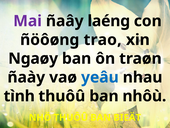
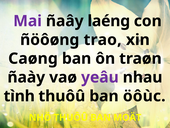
Ngaøy: Ngaøy -> Caøng
yeâu colour: blue -> purple
nhôù: nhôù -> öôùc
BIEÄT: BIEÄT -> MOÄT
